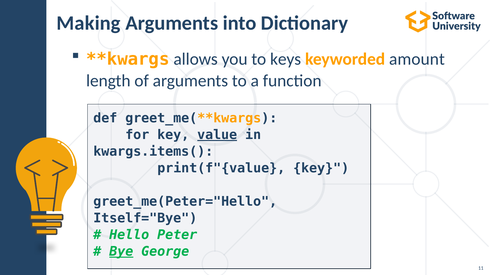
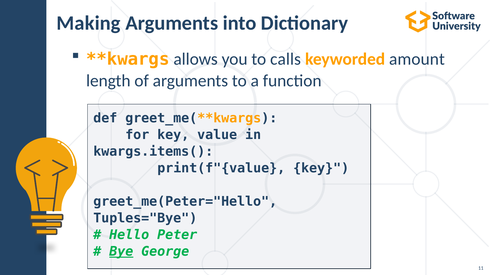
keys: keys -> calls
value underline: present -> none
Itself="Bye: Itself="Bye -> Tuples="Bye
